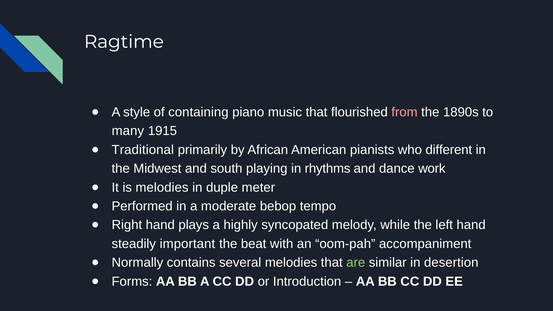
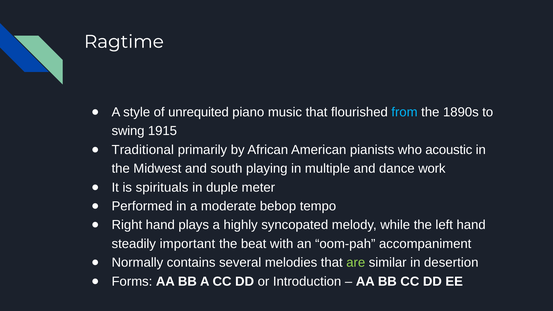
containing: containing -> unrequited
from colour: pink -> light blue
many: many -> swing
different: different -> acoustic
rhythms: rhythms -> multiple
is melodies: melodies -> spirituals
